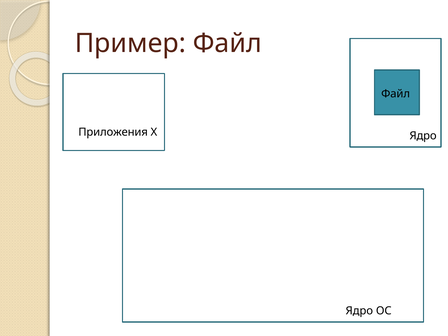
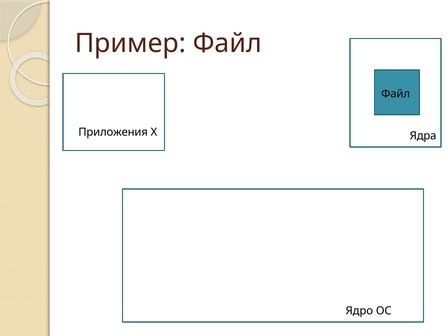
Ядро at (423, 136): Ядро -> Ядра
